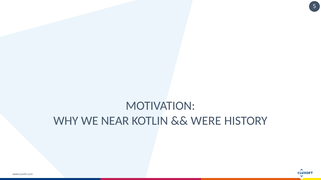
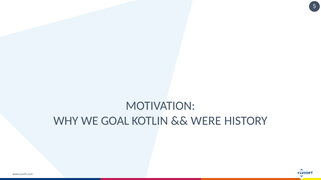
NEAR: NEAR -> GOAL
